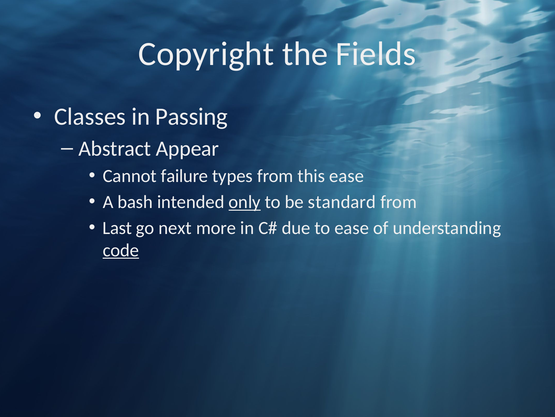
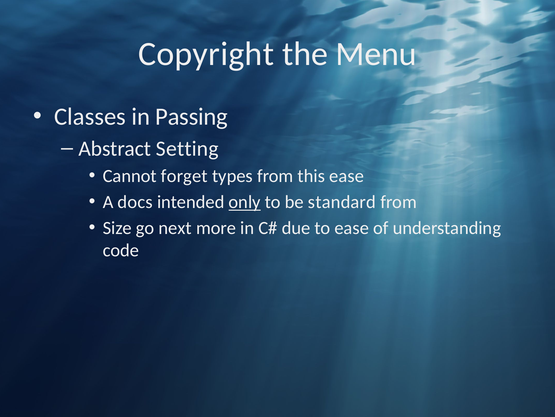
Fields: Fields -> Menu
Appear: Appear -> Setting
failure: failure -> forget
bash: bash -> docs
Last: Last -> Size
code underline: present -> none
